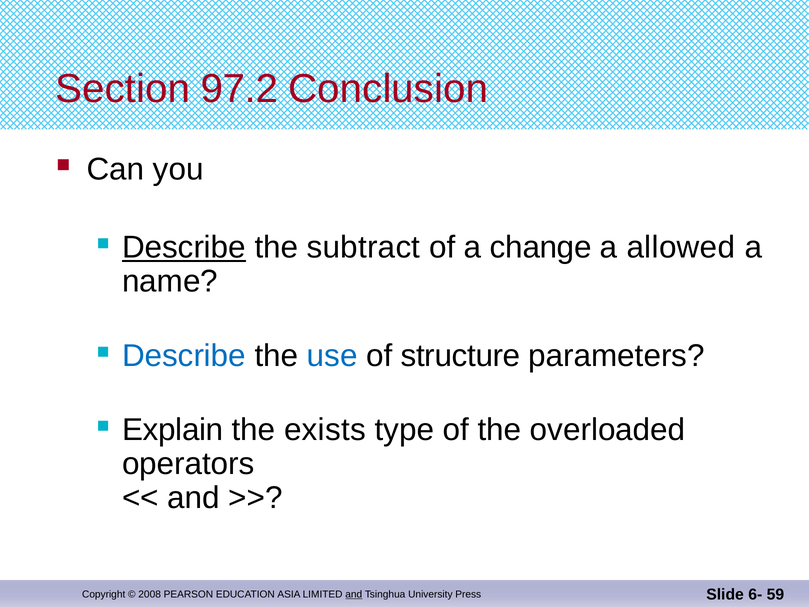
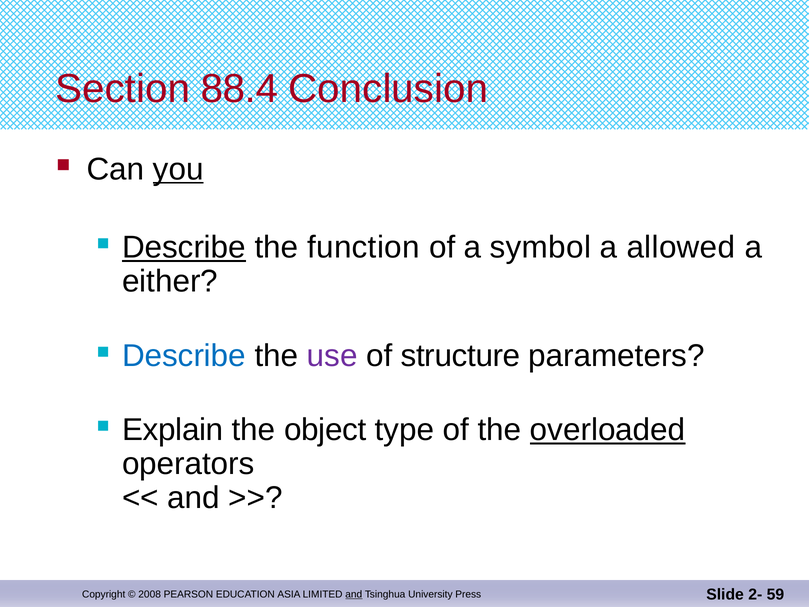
97.2: 97.2 -> 88.4
you underline: none -> present
subtract: subtract -> function
change: change -> symbol
name: name -> either
use colour: blue -> purple
exists: exists -> object
overloaded underline: none -> present
6-: 6- -> 2-
